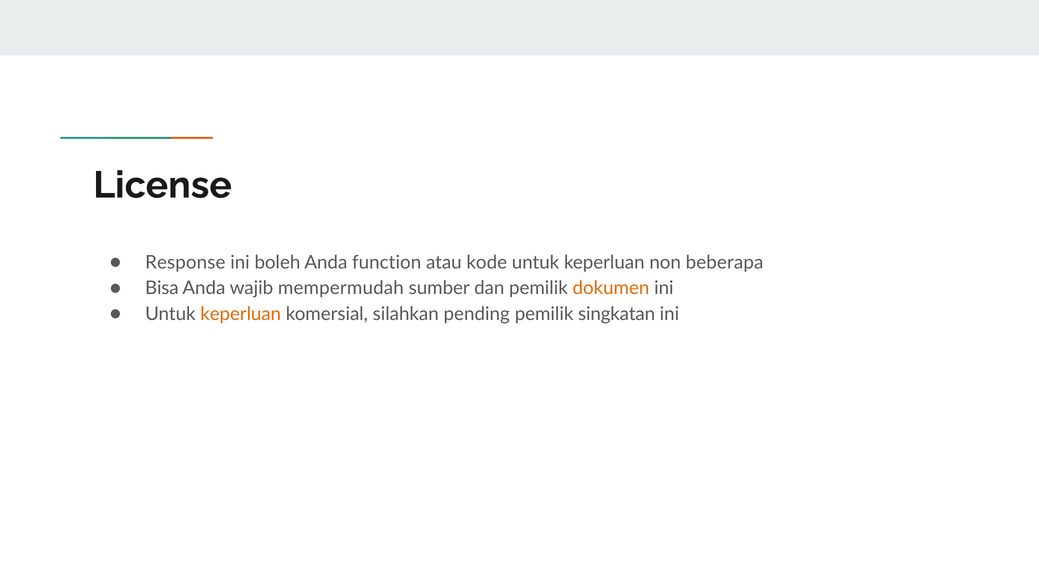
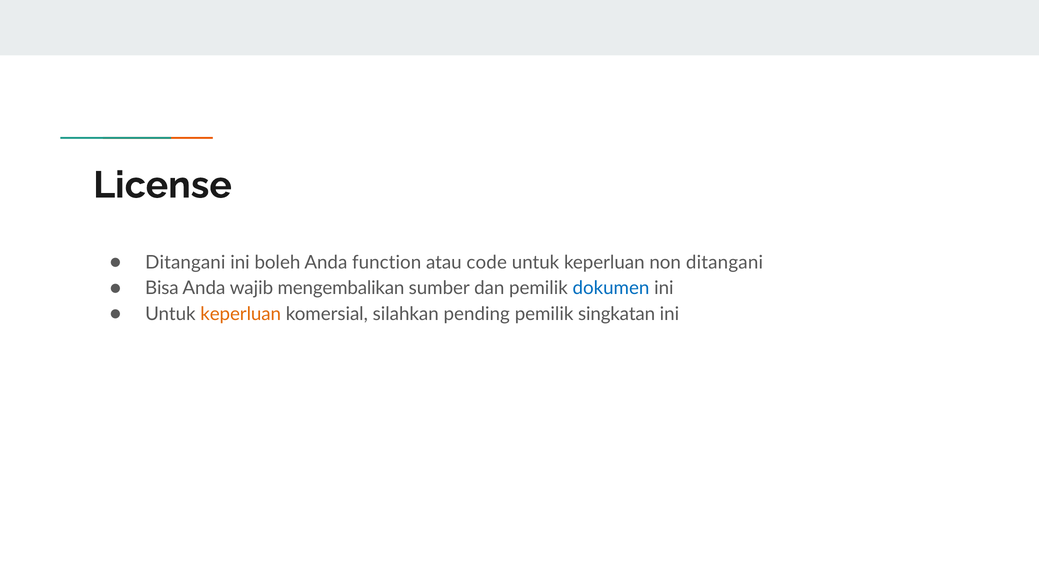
Response at (185, 263): Response -> Ditangani
kode: kode -> code
non beberapa: beberapa -> ditangani
mempermudah: mempermudah -> mengembalikan
dokumen colour: orange -> blue
